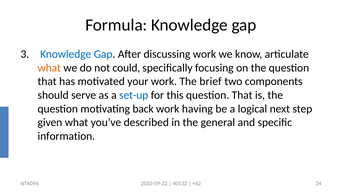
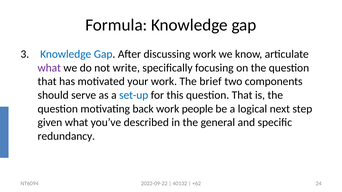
what at (49, 68) colour: orange -> purple
could: could -> write
having: having -> people
information: information -> redundancy
